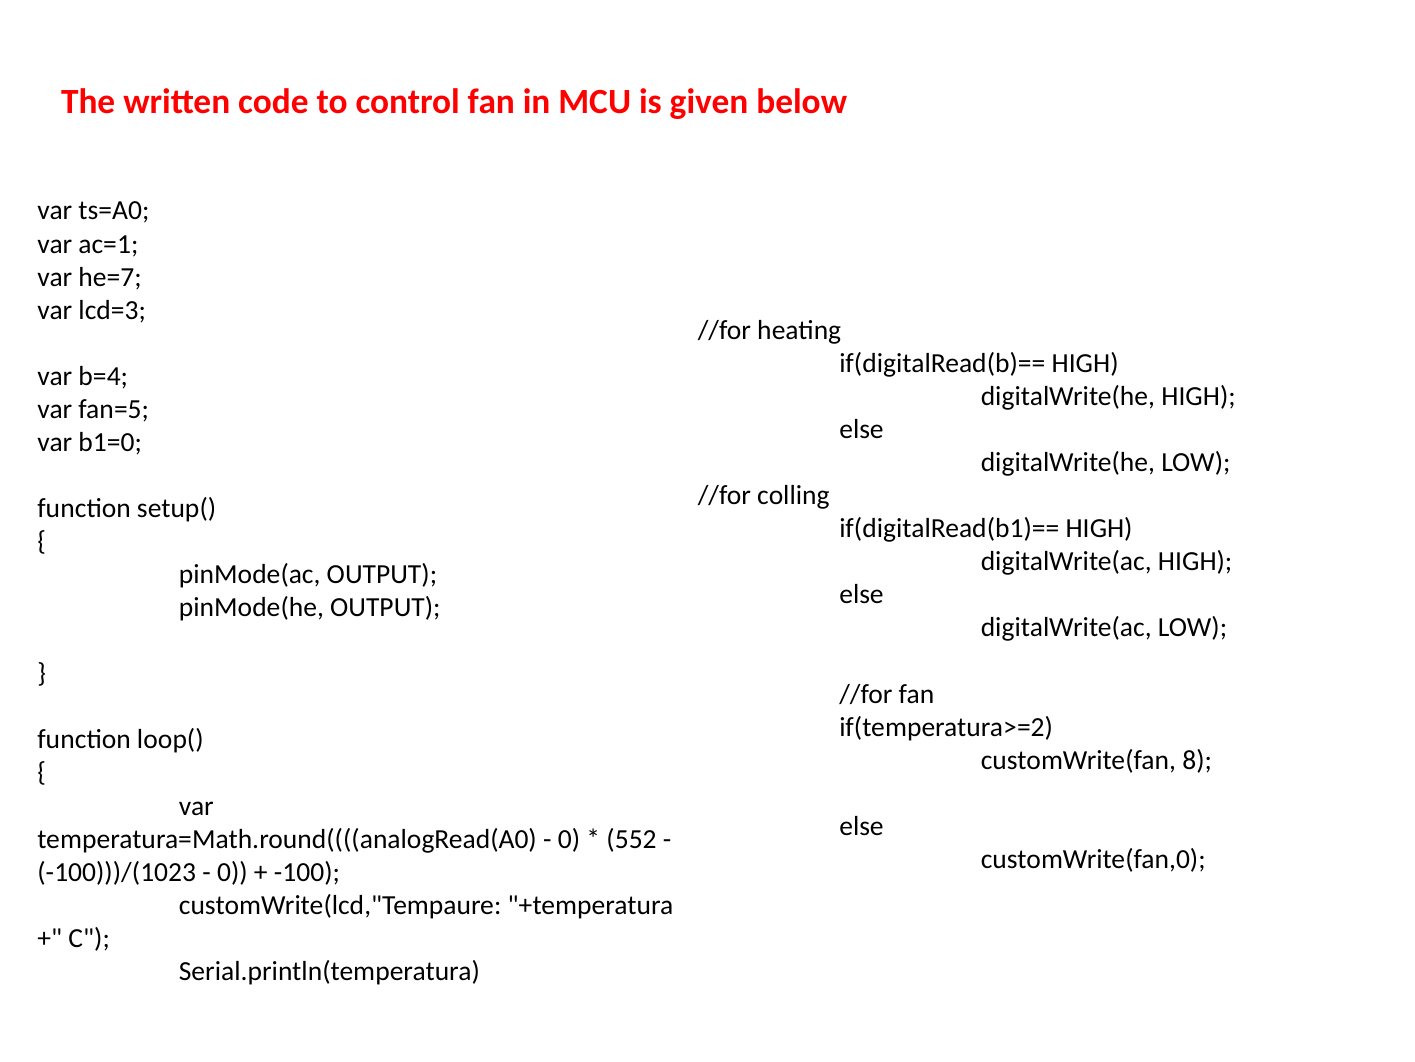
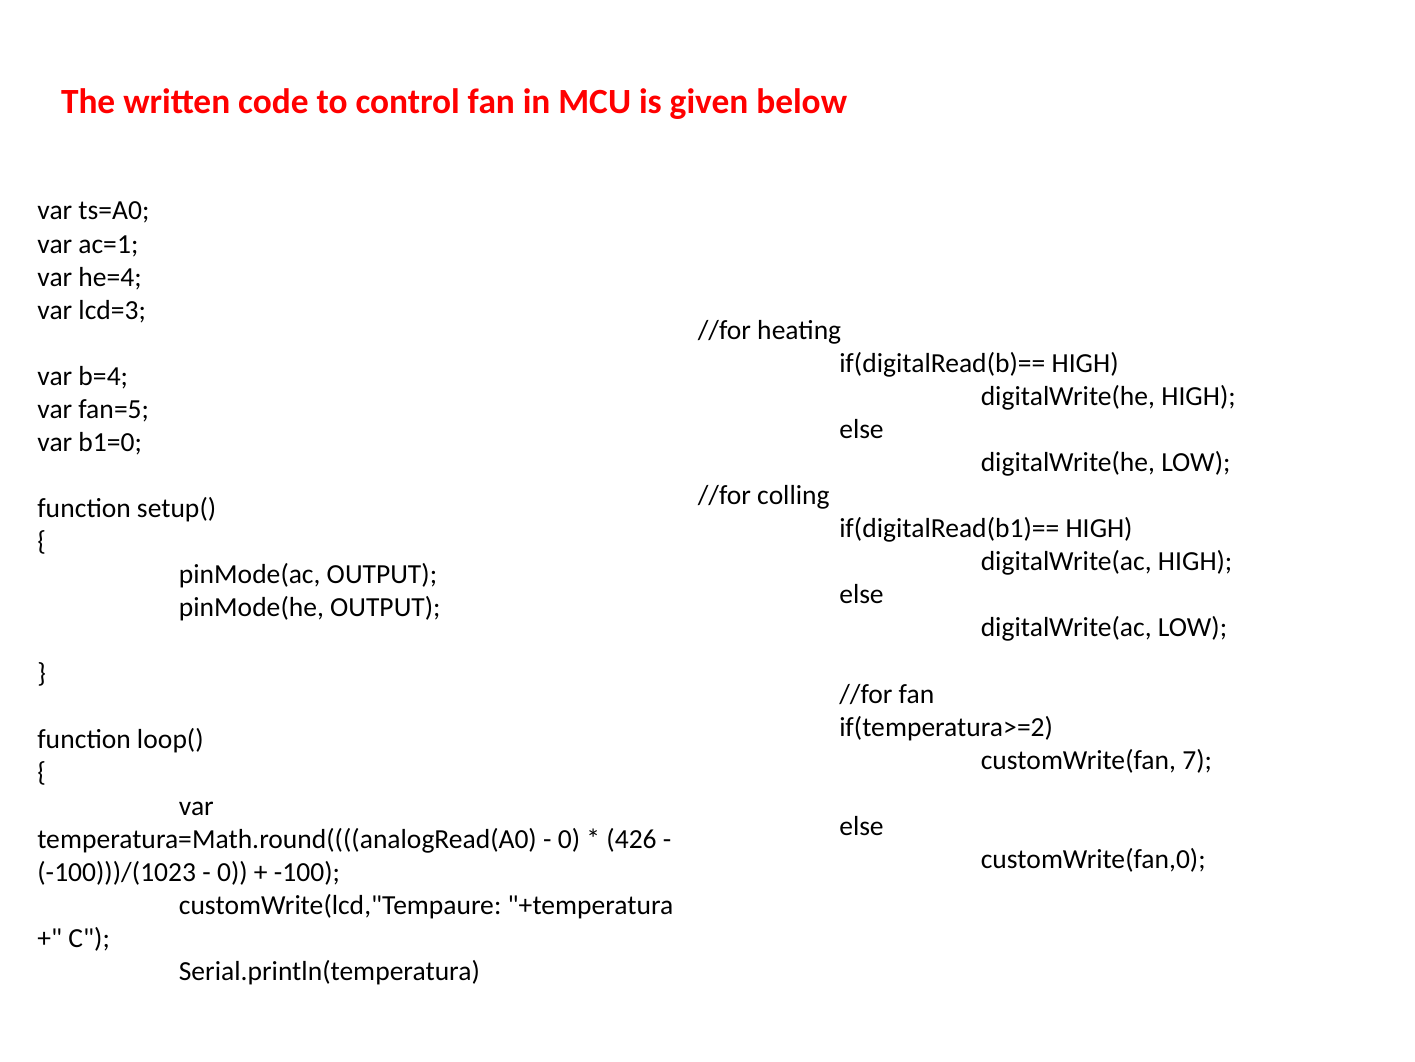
he=7: he=7 -> he=4
8: 8 -> 7
552: 552 -> 426
